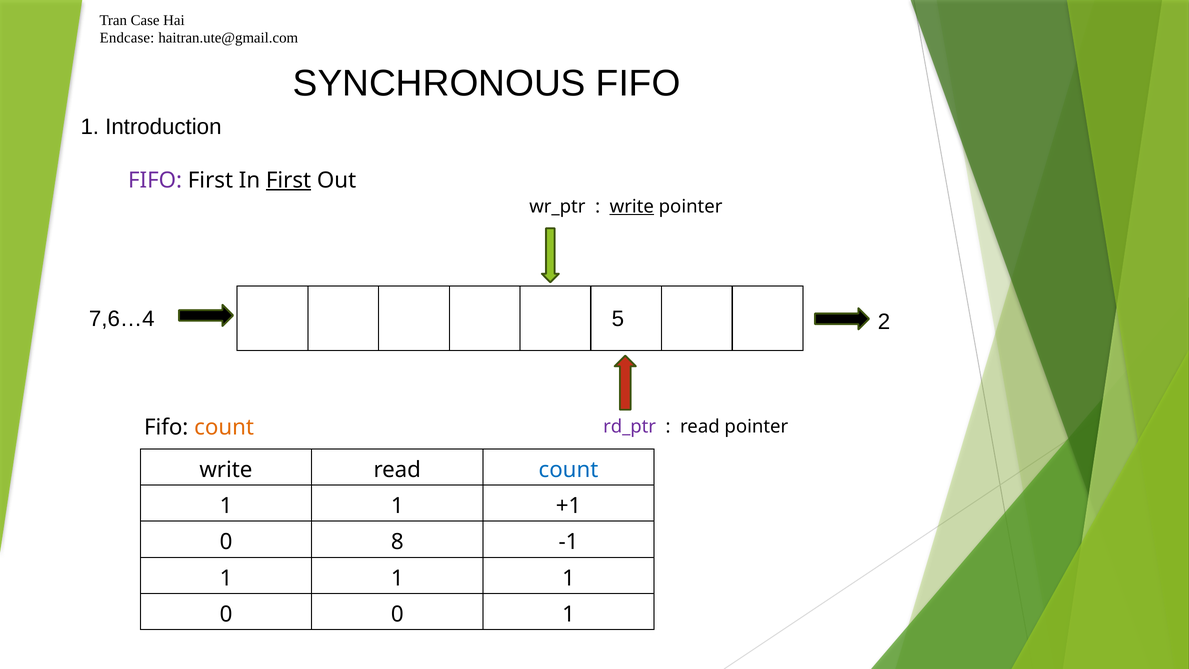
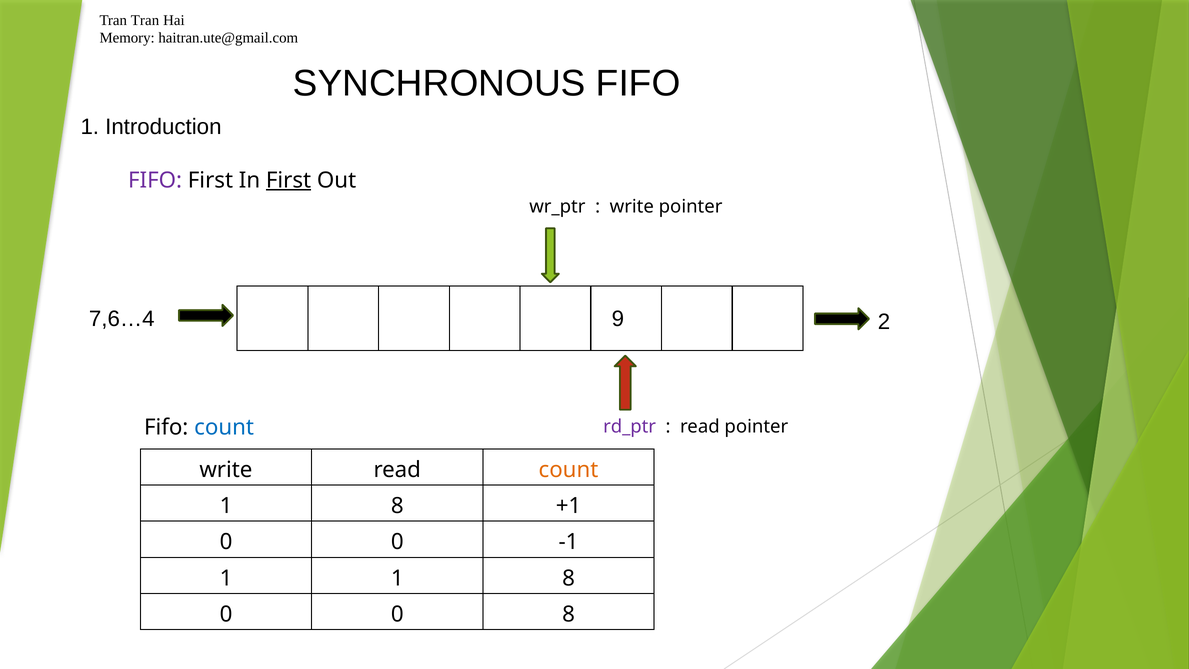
Tran Case: Case -> Tran
Endcase: Endcase -> Memory
write at (632, 207) underline: present -> none
5: 5 -> 9
count at (224, 427) colour: orange -> blue
count at (568, 470) colour: blue -> orange
1 at (397, 506): 1 -> 8
8 at (397, 542): 8 -> 0
1 1 1: 1 -> 8
0 1: 1 -> 8
